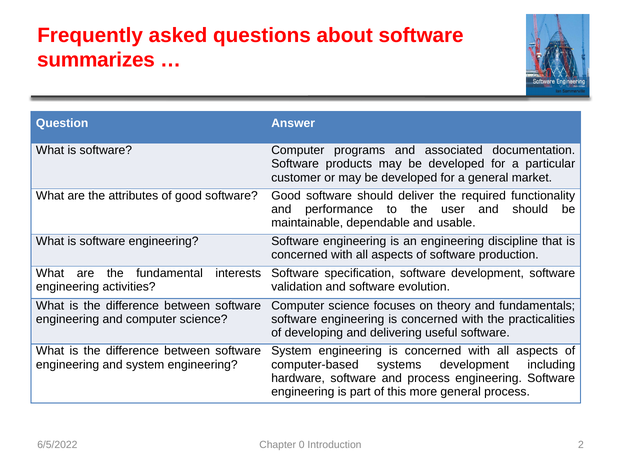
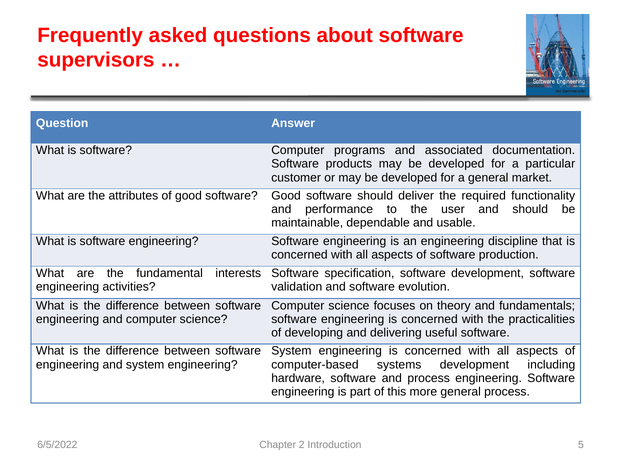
summarizes: summarizes -> supervisors
0: 0 -> 2
2: 2 -> 5
